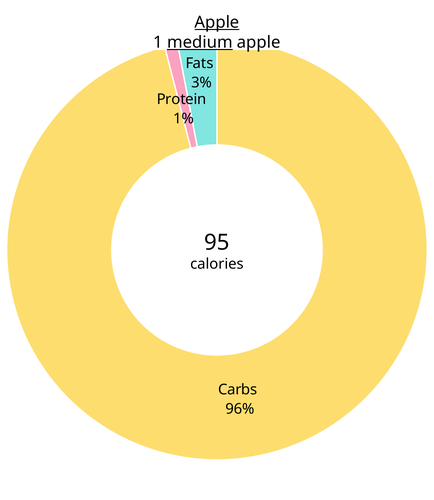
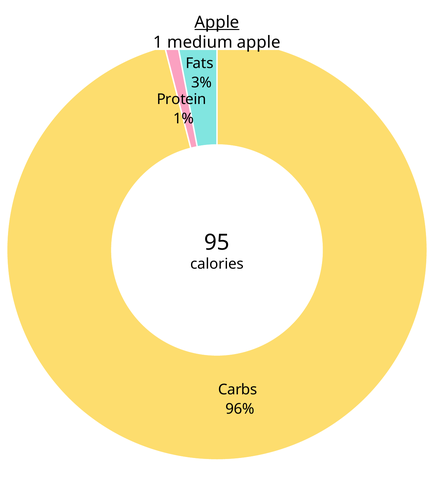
medium underline: present -> none
